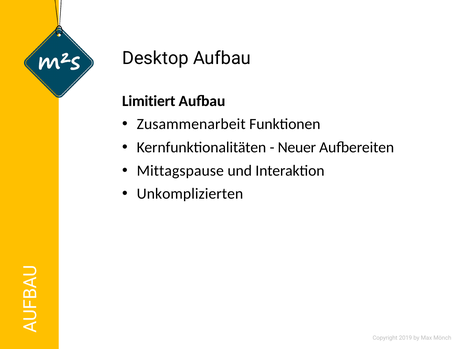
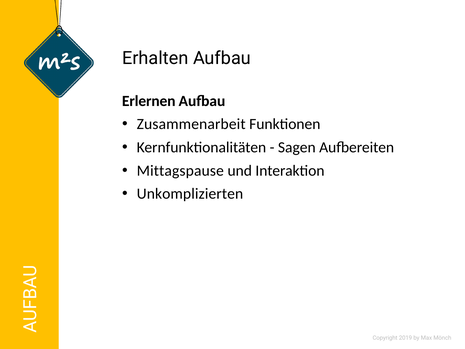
Desktop: Desktop -> Erhalten
Limitiert: Limitiert -> Erlernen
Neuer: Neuer -> Sagen
